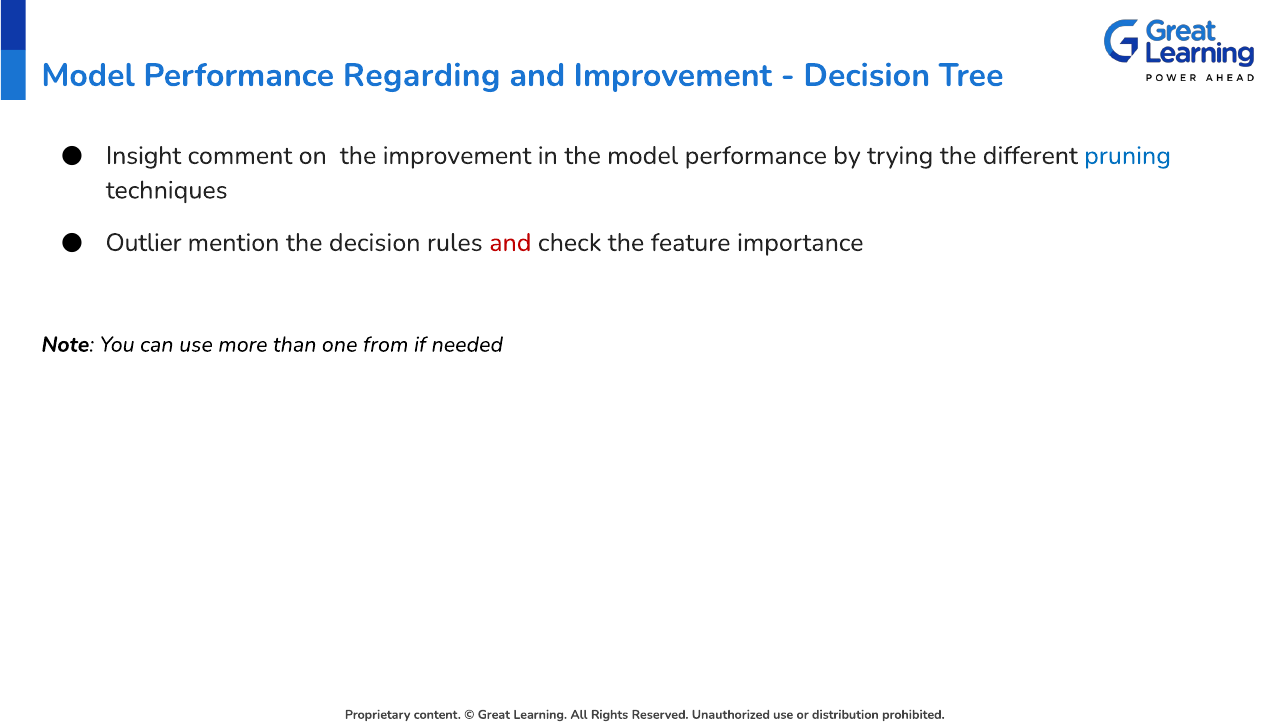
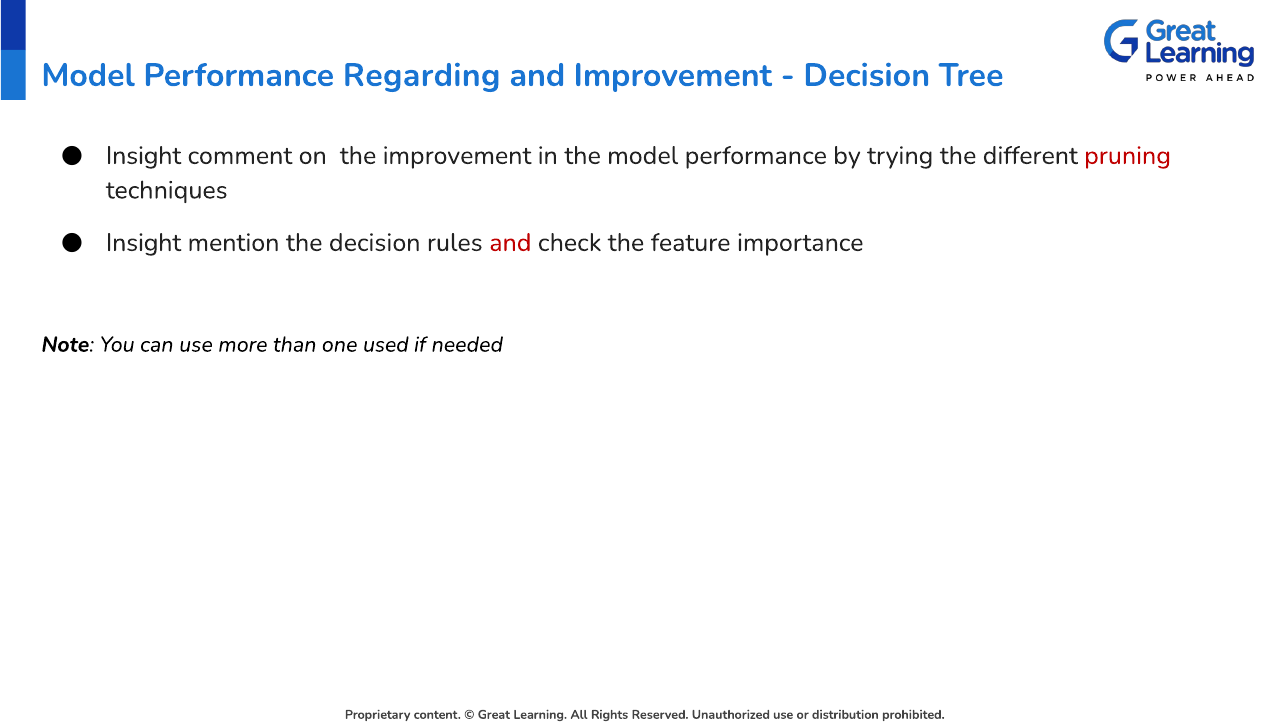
pruning colour: blue -> red
Outlier at (144, 242): Outlier -> Insight
from: from -> used
